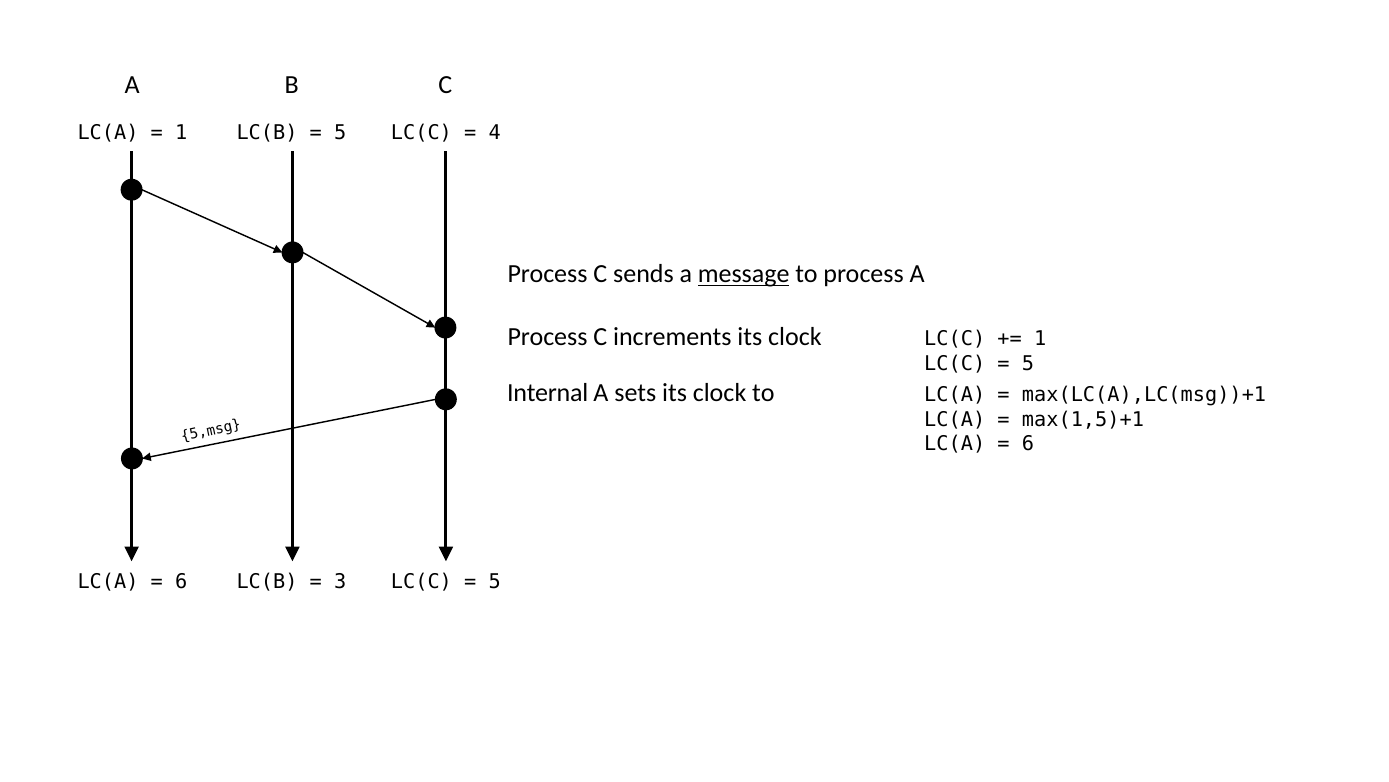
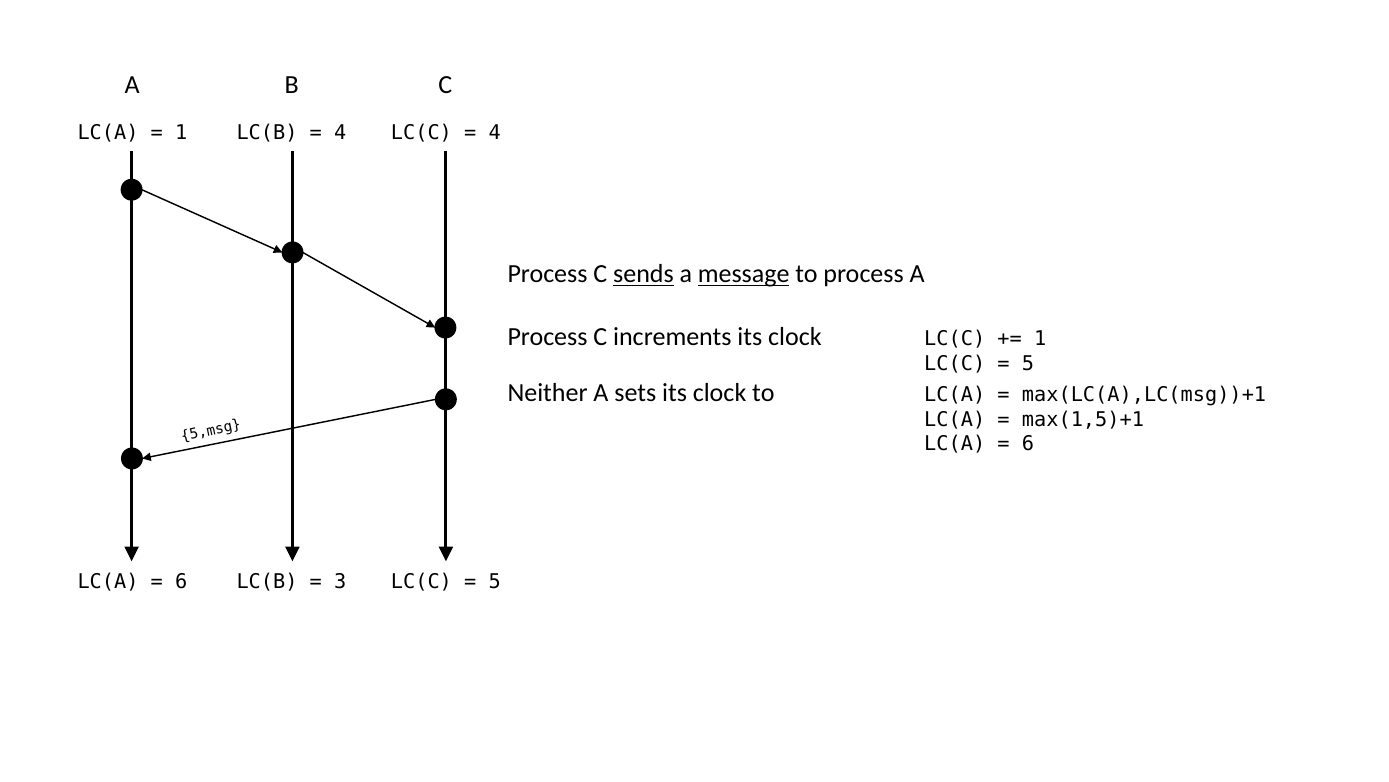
5 at (340, 133): 5 -> 4
sends underline: none -> present
Internal: Internal -> Neither
